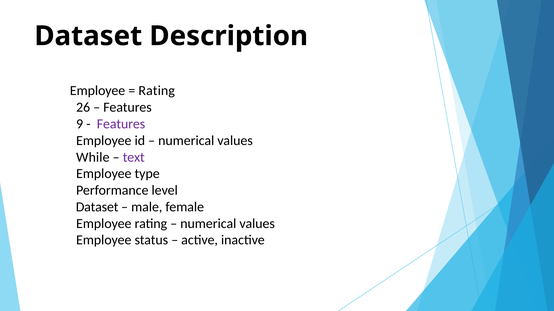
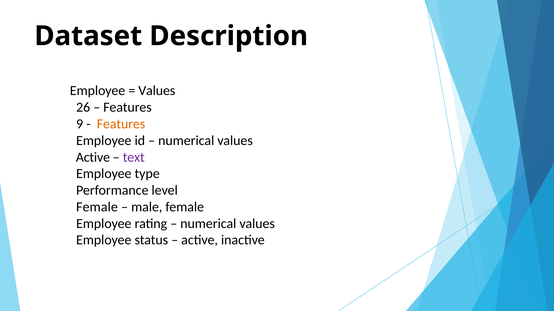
Rating at (157, 91): Rating -> Values
Features at (121, 124) colour: purple -> orange
While at (93, 157): While -> Active
Dataset at (97, 207): Dataset -> Female
